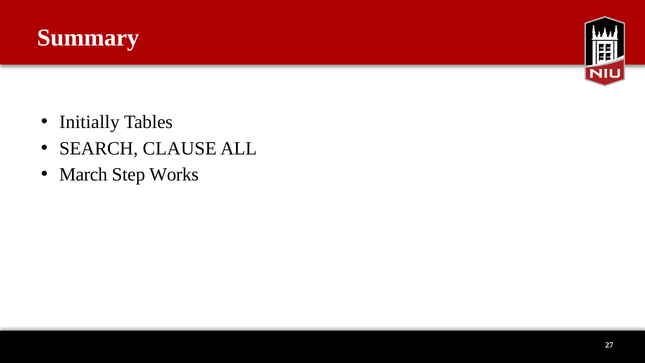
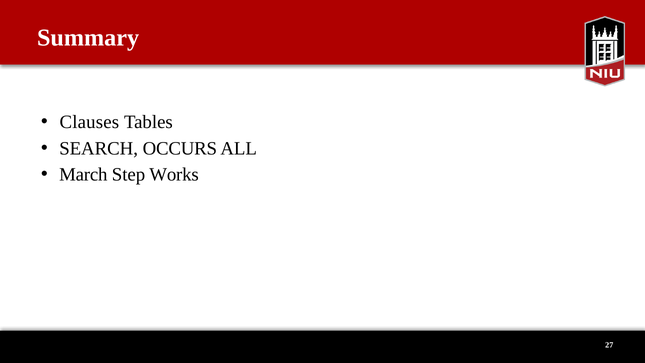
Initially: Initially -> Clauses
CLAUSE: CLAUSE -> OCCURS
